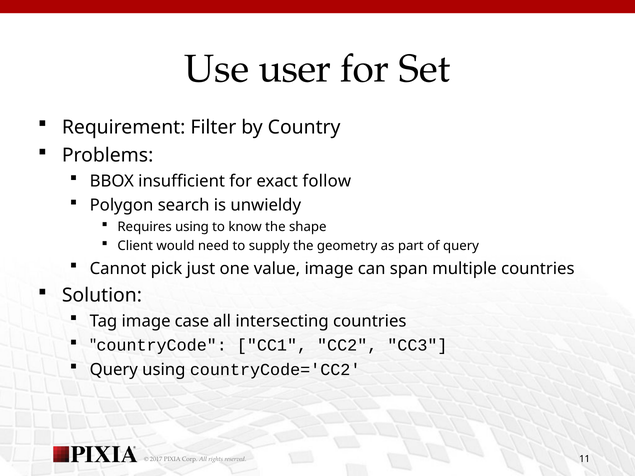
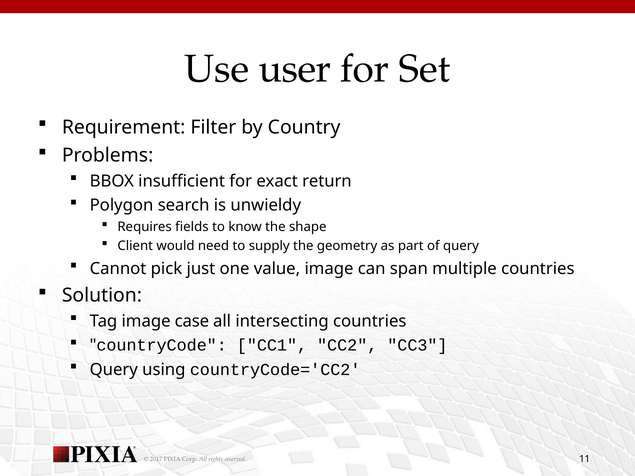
follow: follow -> return
Requires using: using -> fields
